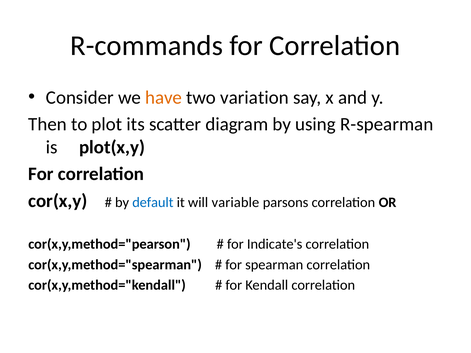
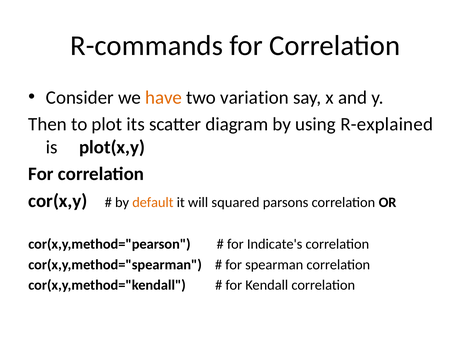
R-spearman: R-spearman -> R-explained
default colour: blue -> orange
variable: variable -> squared
